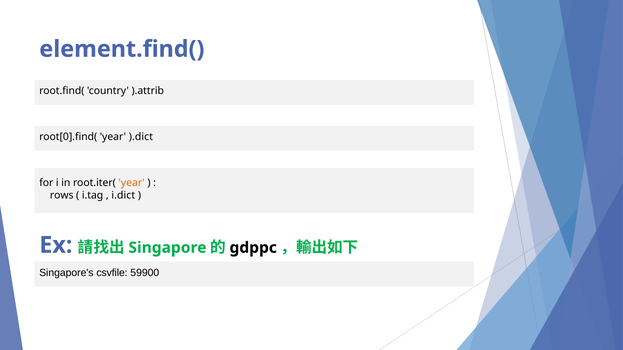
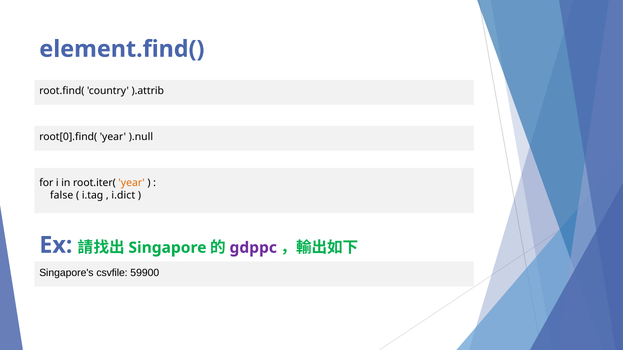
).dict: ).dict -> ).null
rows: rows -> false
gdppc colour: black -> purple
